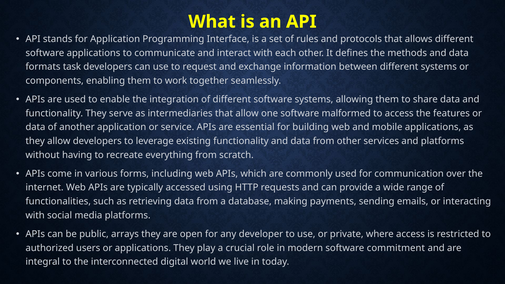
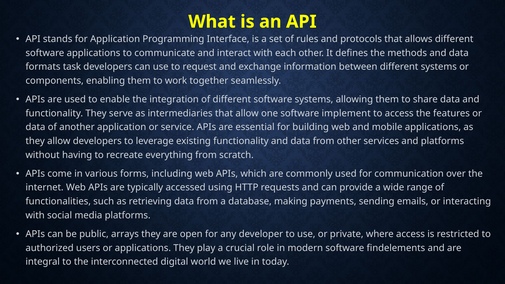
malformed: malformed -> implement
commitment: commitment -> findelements
